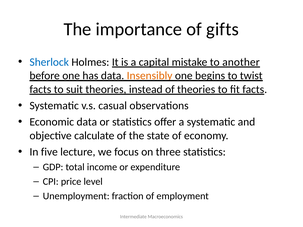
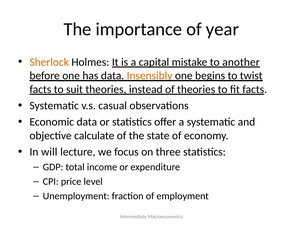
gifts: gifts -> year
Sherlock colour: blue -> orange
five: five -> will
